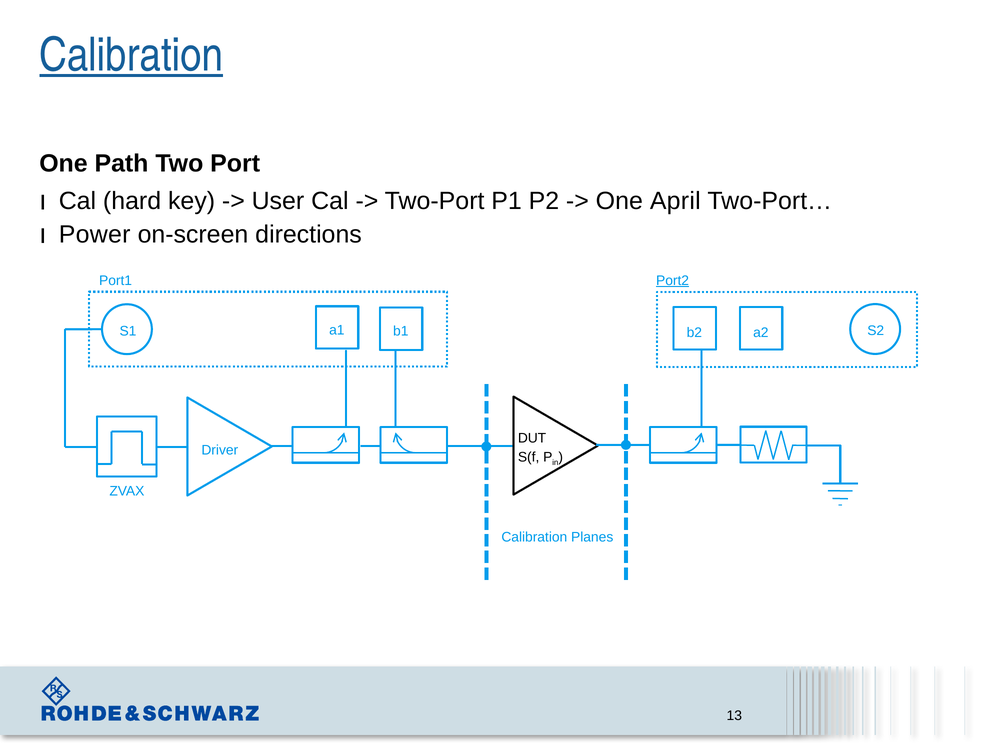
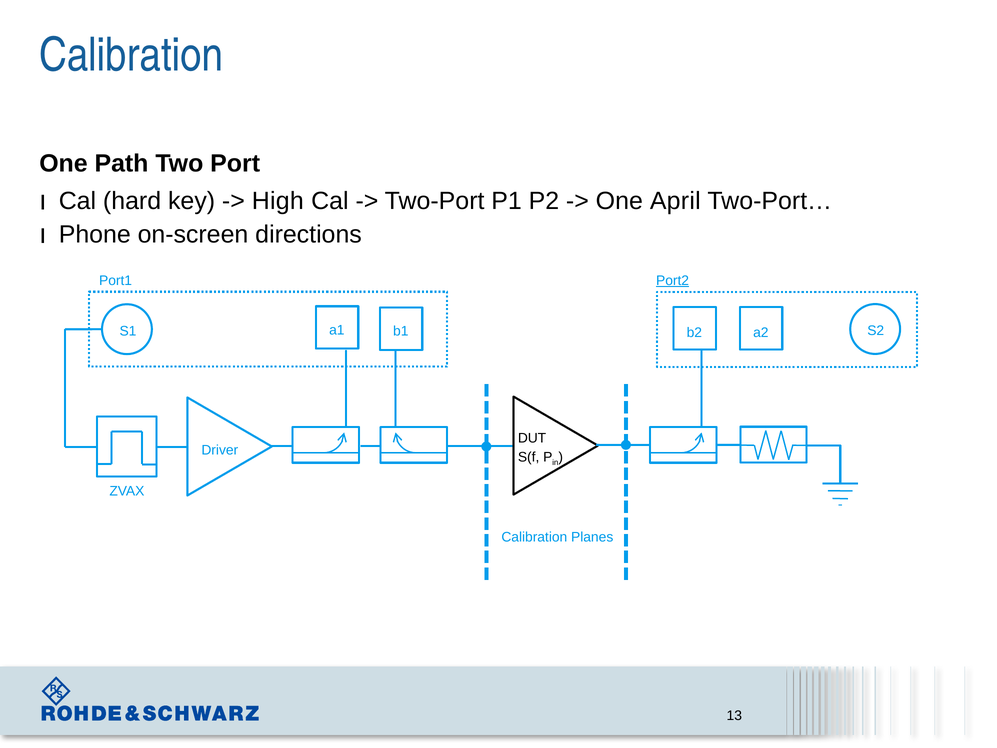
Calibration at (131, 55) underline: present -> none
User: User -> High
Power: Power -> Phone
